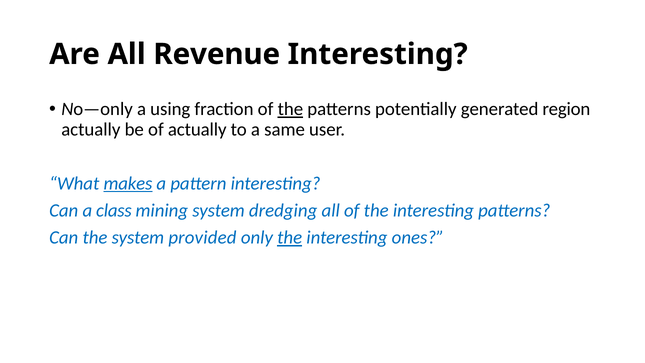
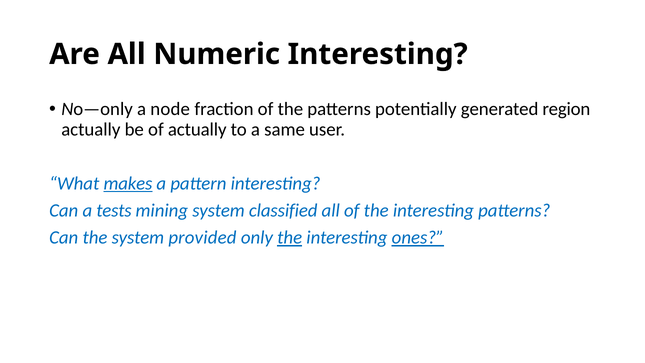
Revenue: Revenue -> Numeric
using: using -> node
the at (290, 109) underline: present -> none
class: class -> tests
dredging: dredging -> classified
ones underline: none -> present
